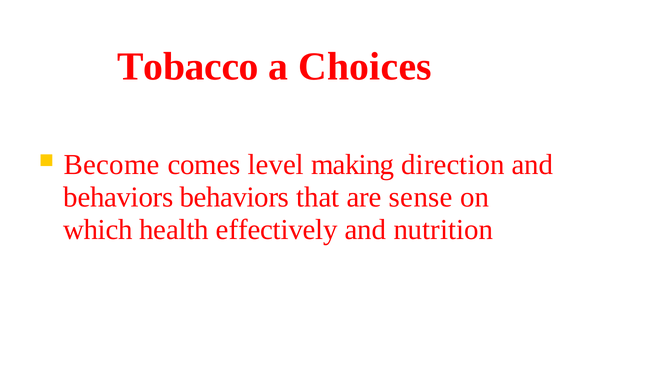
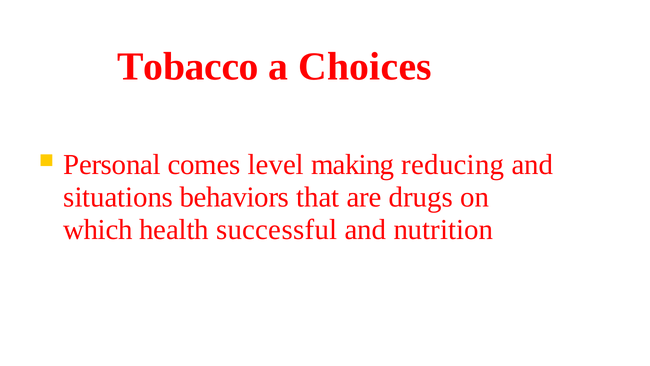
Become: Become -> Personal
direction: direction -> reducing
behaviors at (118, 197): behaviors -> situations
sense: sense -> drugs
effectively: effectively -> successful
